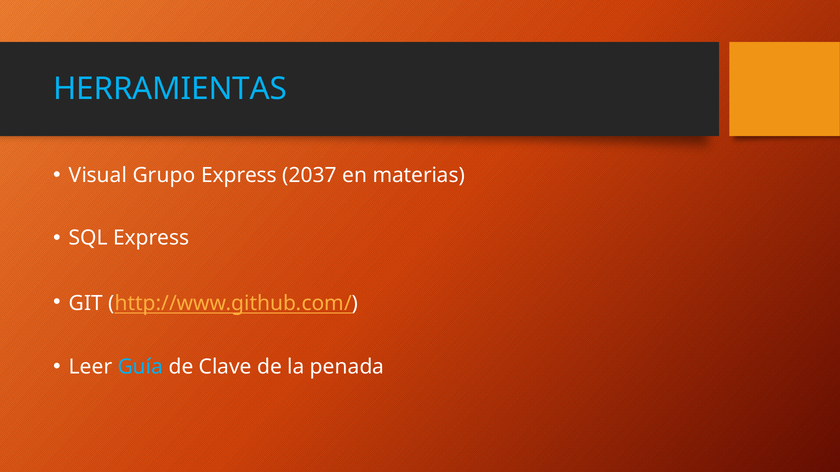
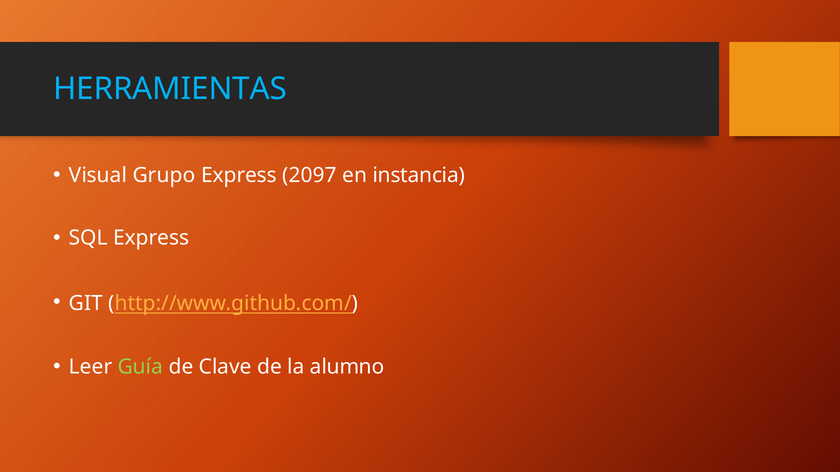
2037: 2037 -> 2097
materias: materias -> instancia
Guía colour: light blue -> light green
penada: penada -> alumno
